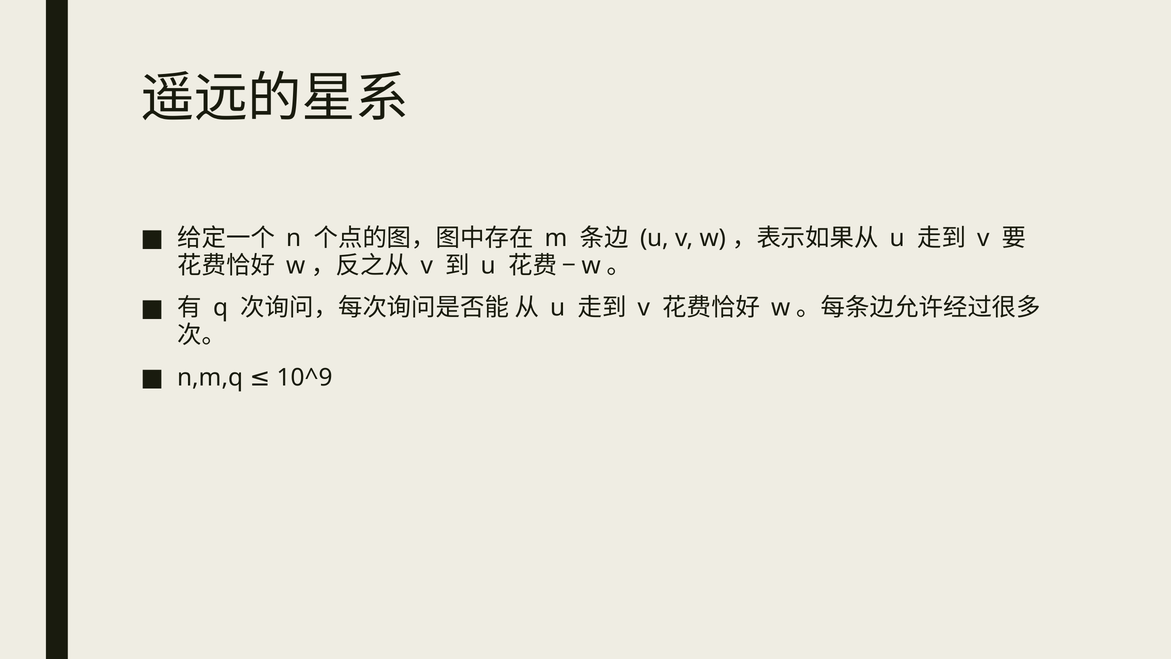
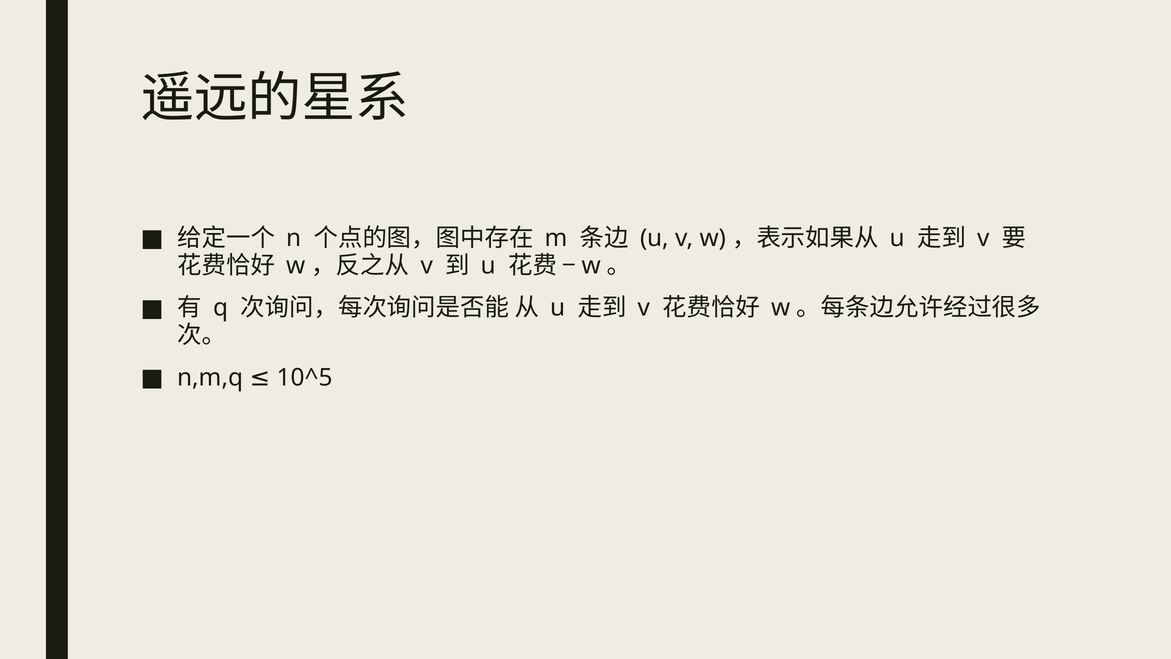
10^9: 10^9 -> 10^5
